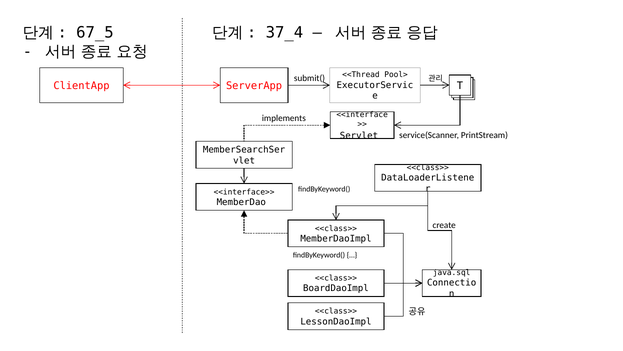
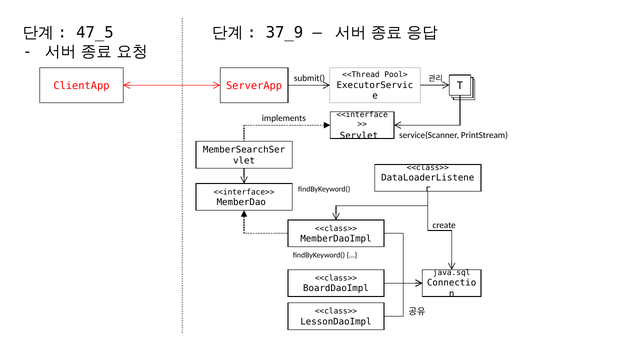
67_5: 67_5 -> 47_5
37_4: 37_4 -> 37_9
